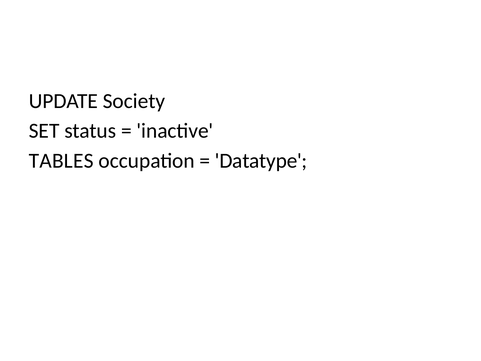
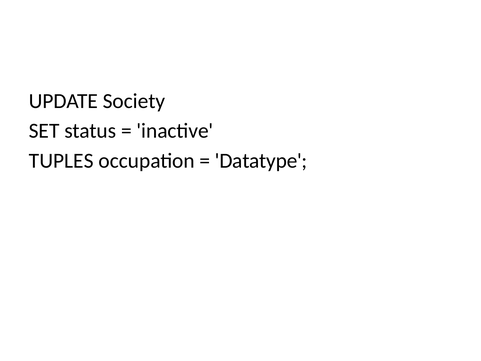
TABLES: TABLES -> TUPLES
